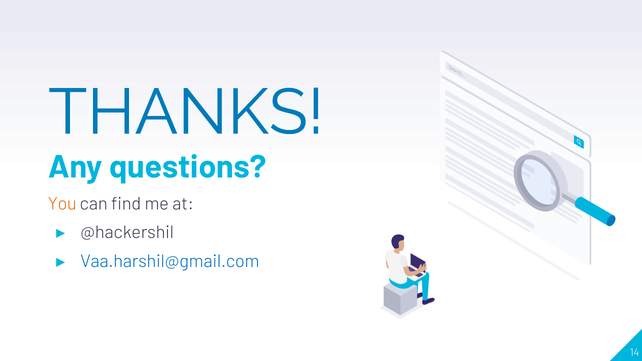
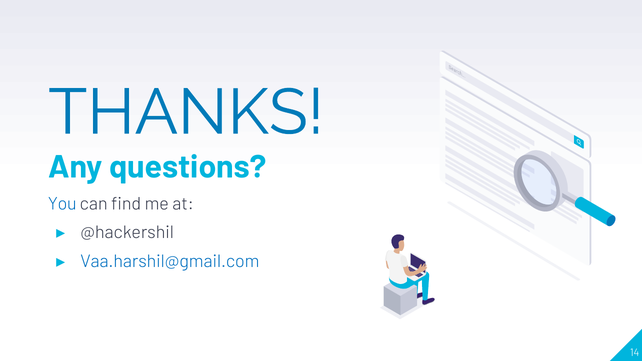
You colour: orange -> blue
